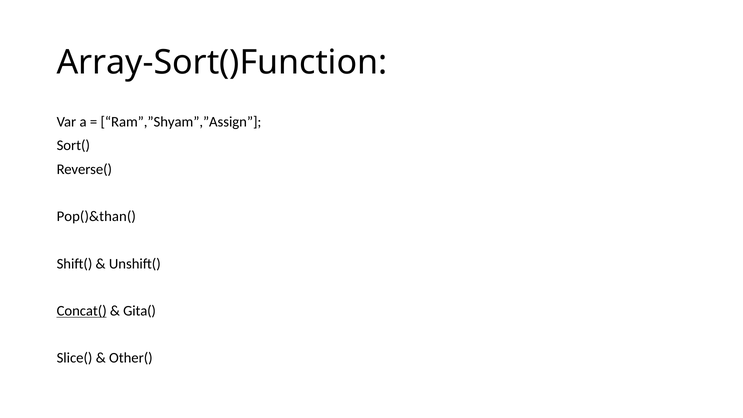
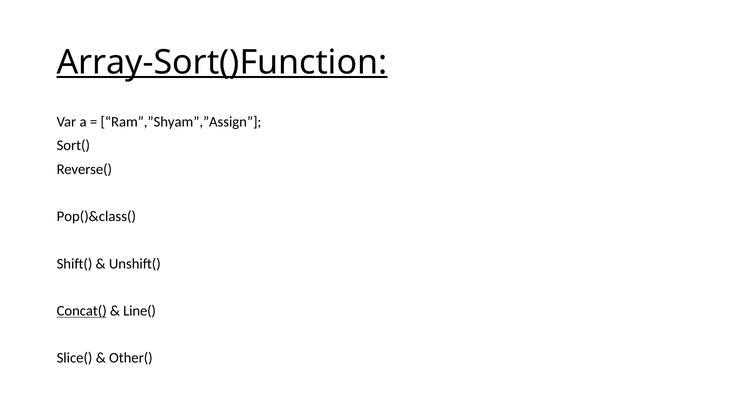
Array-Sort()Function underline: none -> present
Pop()&than(: Pop()&than( -> Pop()&class(
Gita(: Gita( -> Line(
